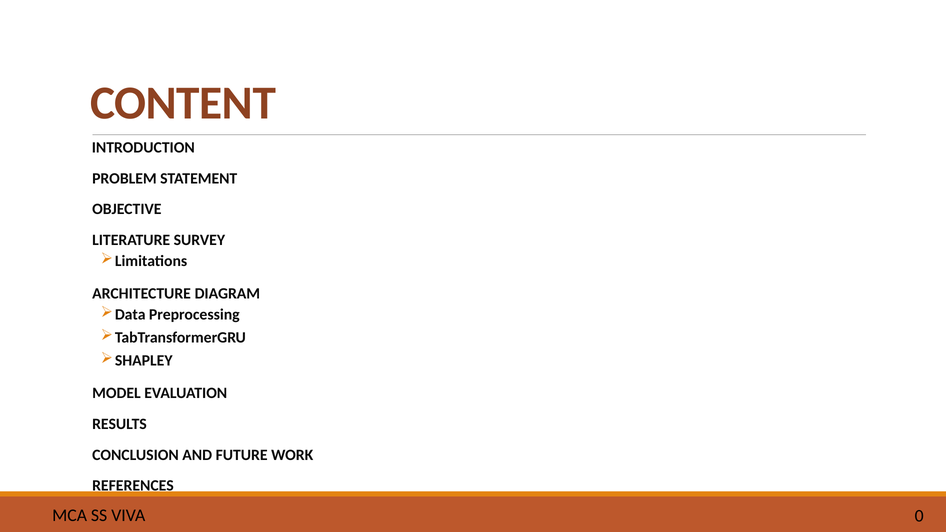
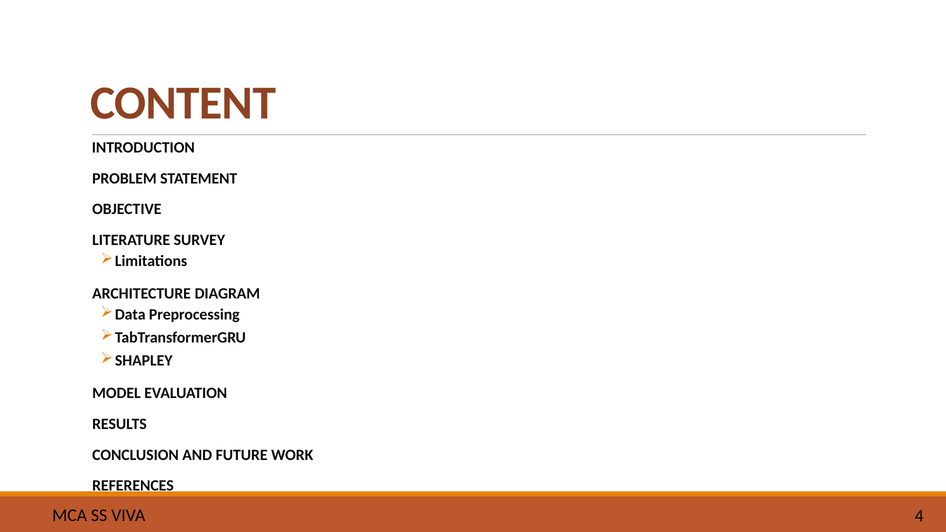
0: 0 -> 4
